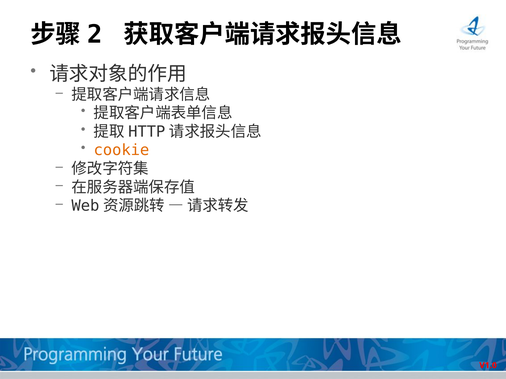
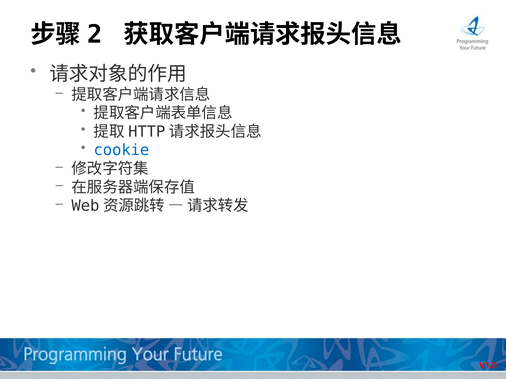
cookie colour: orange -> blue
